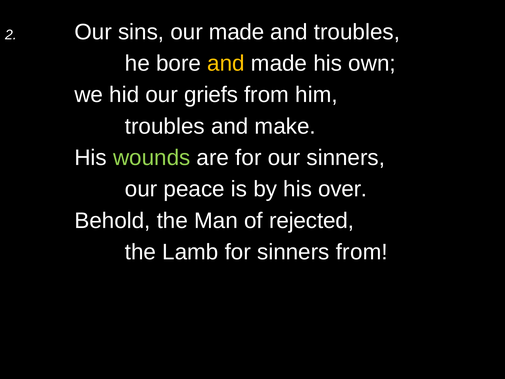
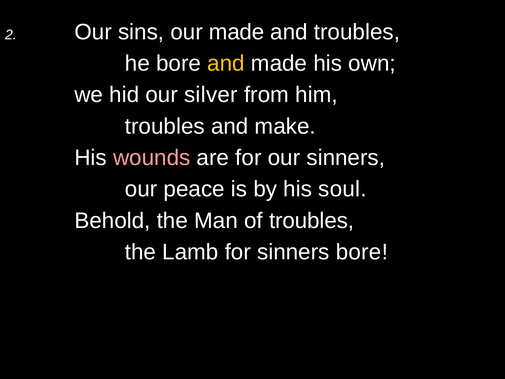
griefs: griefs -> silver
wounds colour: light green -> pink
over: over -> soul
of rejected: rejected -> troubles
sinners from: from -> bore
